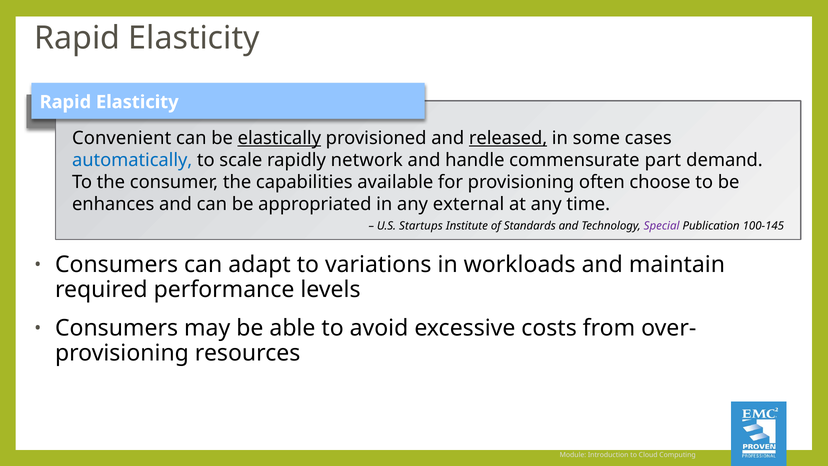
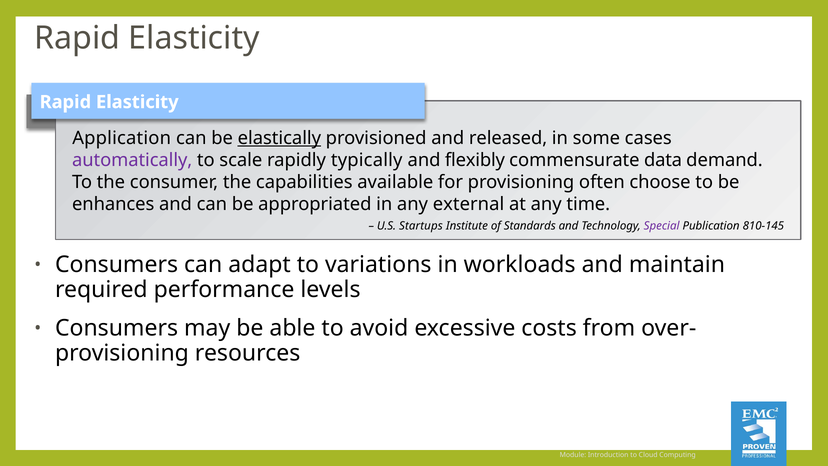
Convenient: Convenient -> Application
released underline: present -> none
automatically colour: blue -> purple
network: network -> typically
handle: handle -> flexibly
part: part -> data
100-145: 100-145 -> 810-145
